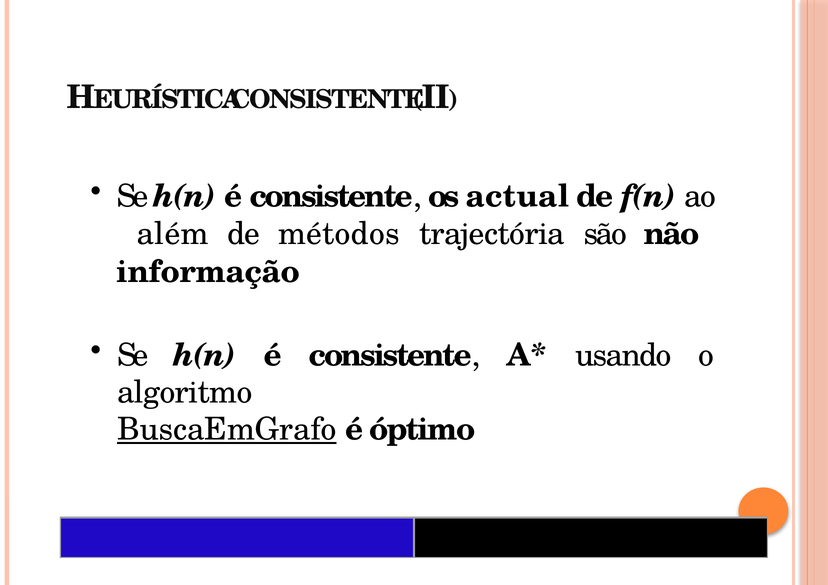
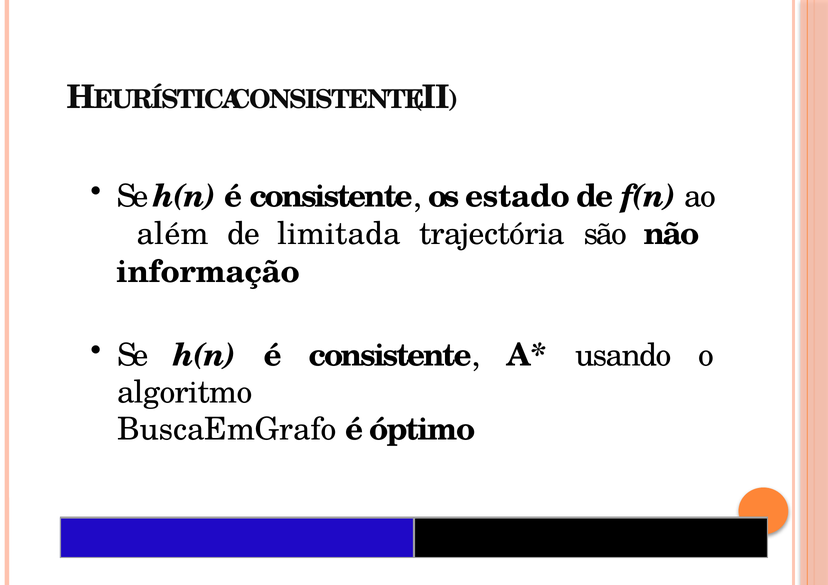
actual: actual -> estado
métodos: métodos -> limitada
BuscaEmGrafo underline: present -> none
